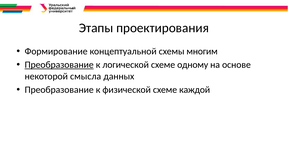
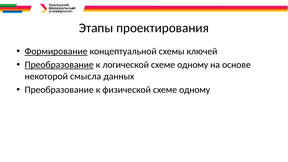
Формирование underline: none -> present
многим: многим -> ключей
физической схеме каждой: каждой -> одному
